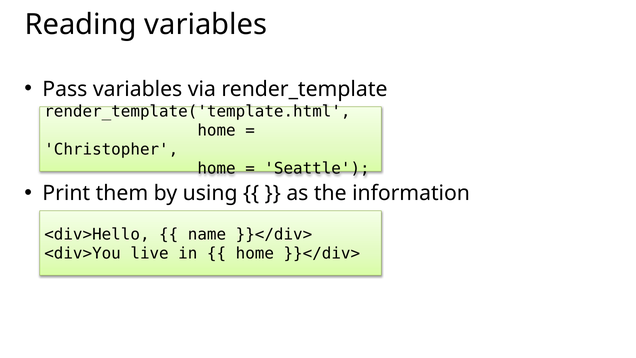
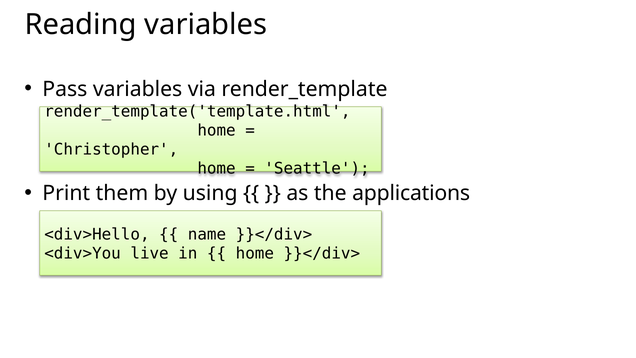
information: information -> applications
